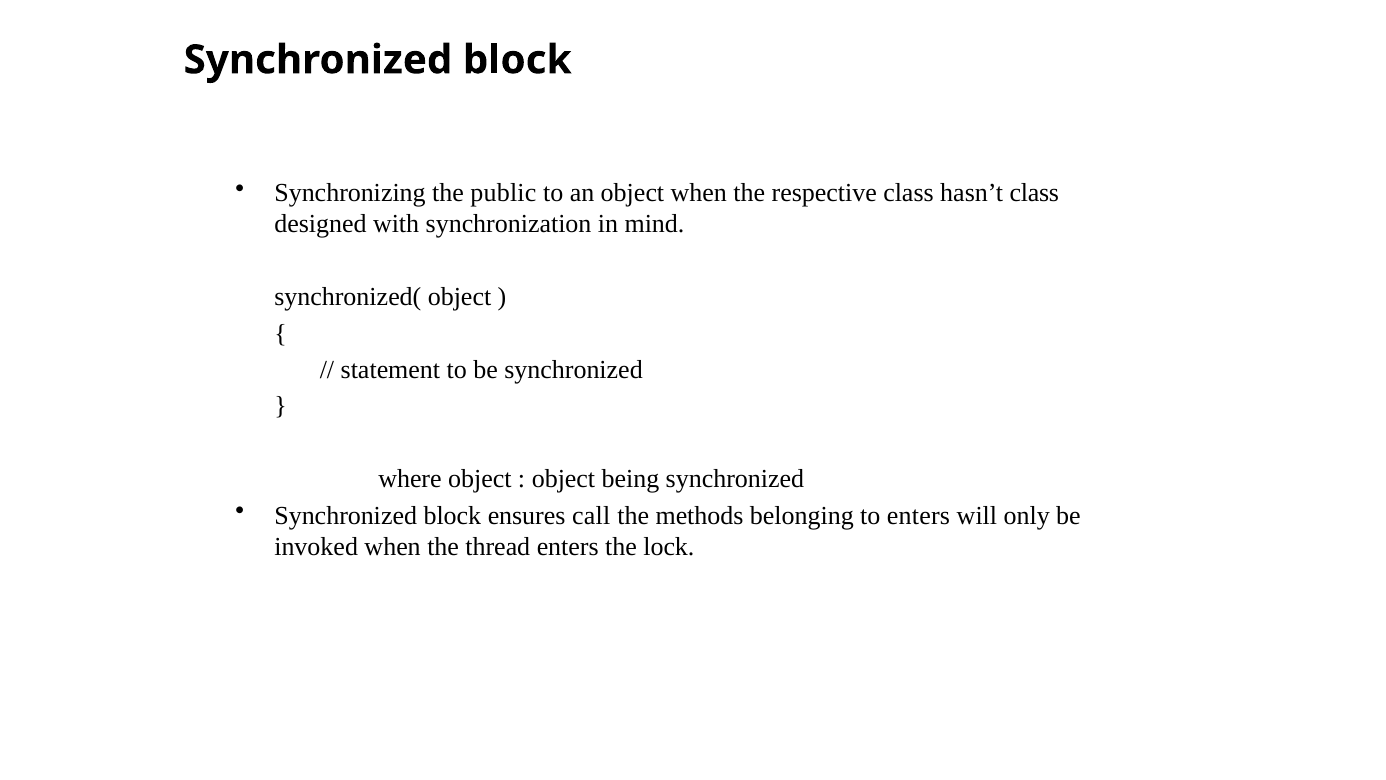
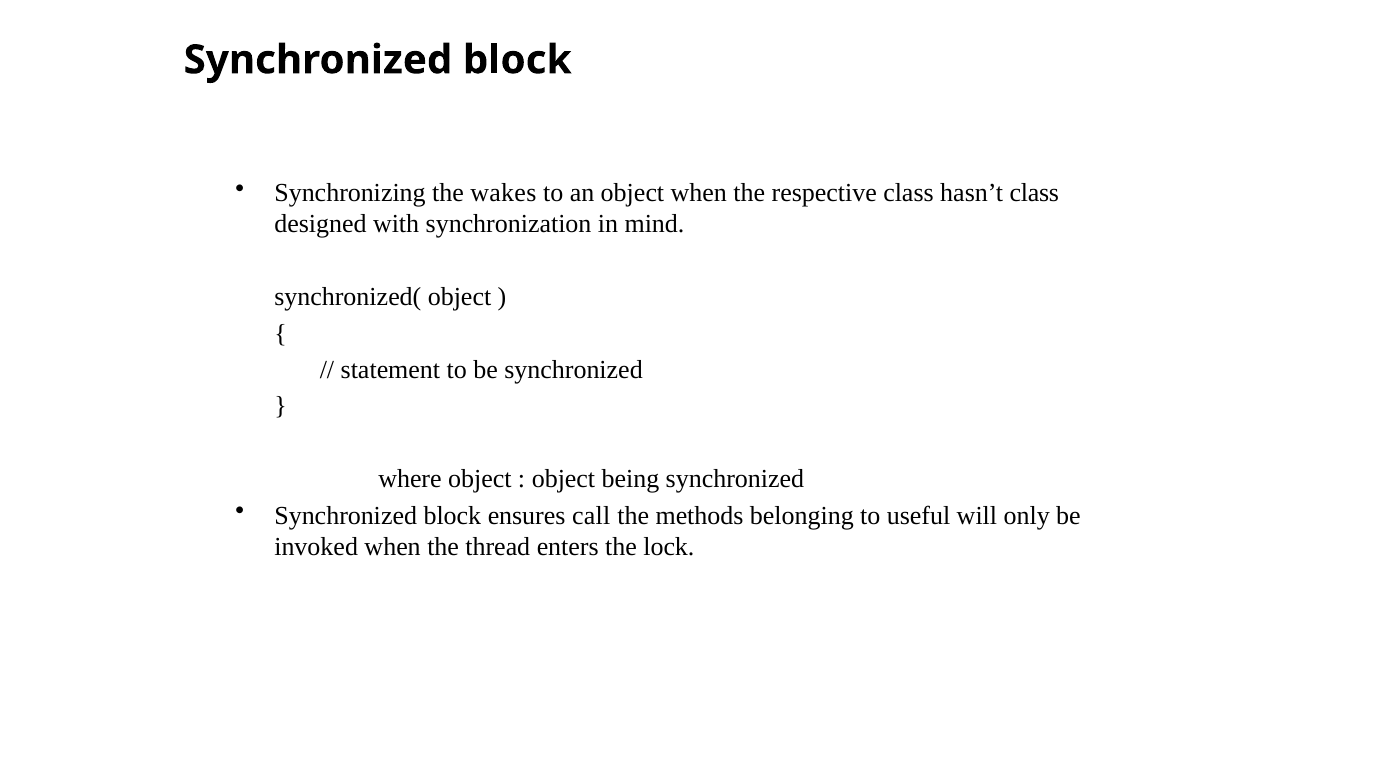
public: public -> wakes
to enters: enters -> useful
